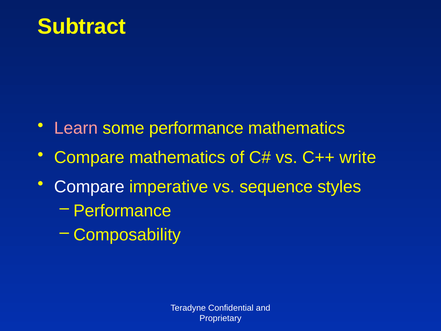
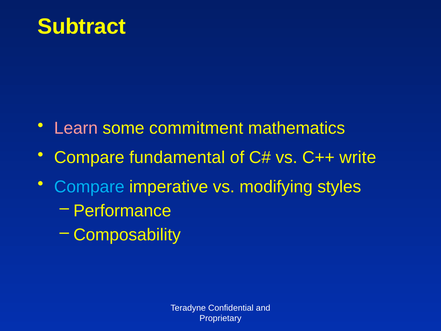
some performance: performance -> commitment
Compare mathematics: mathematics -> fundamental
Compare at (89, 187) colour: white -> light blue
sequence: sequence -> modifying
